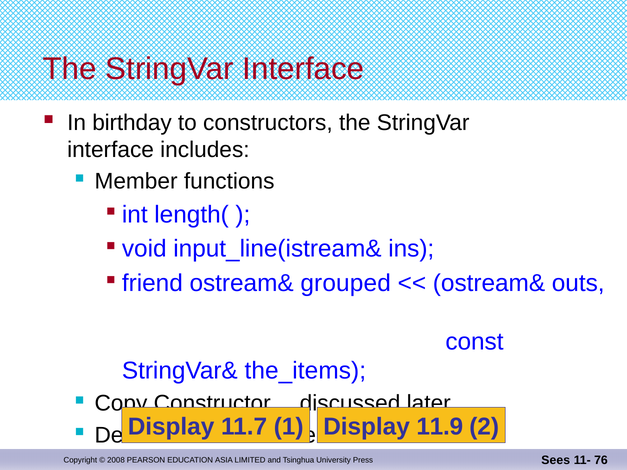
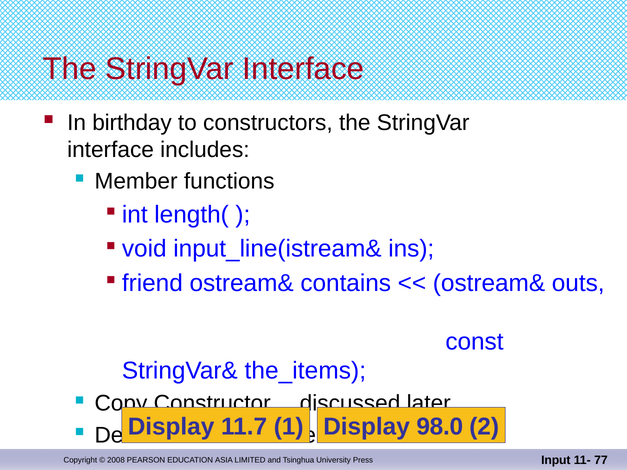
grouped: grouped -> contains
11.9: 11.9 -> 98.0
Sees: Sees -> Input
76: 76 -> 77
